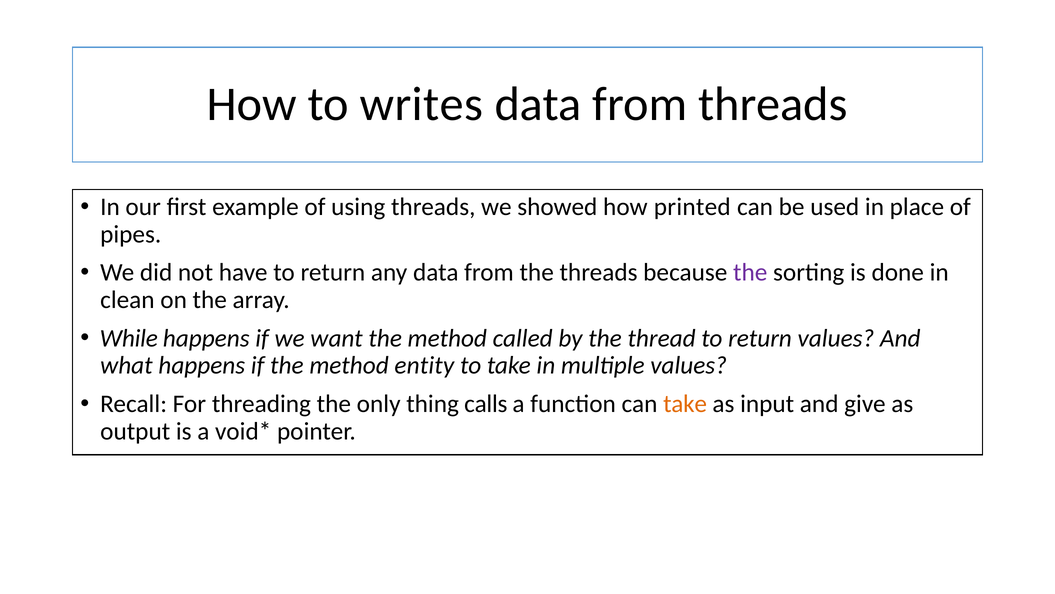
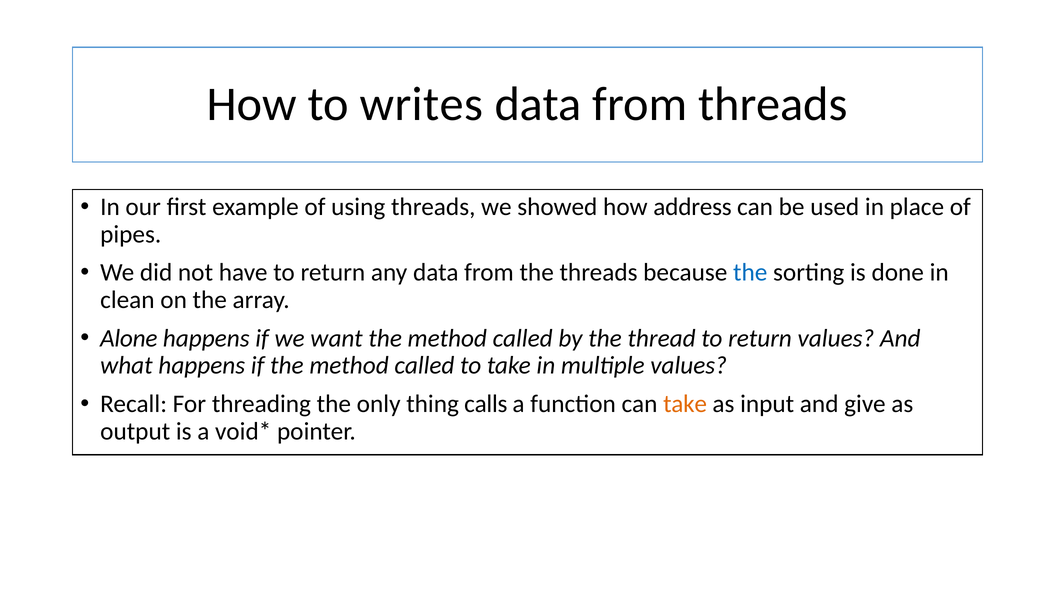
printed: printed -> address
the at (750, 272) colour: purple -> blue
While: While -> Alone
if the method entity: entity -> called
